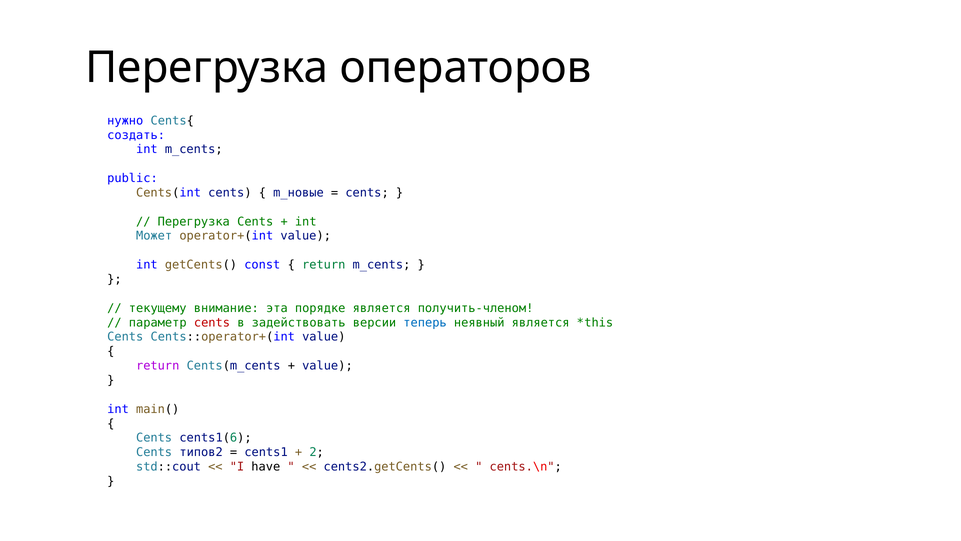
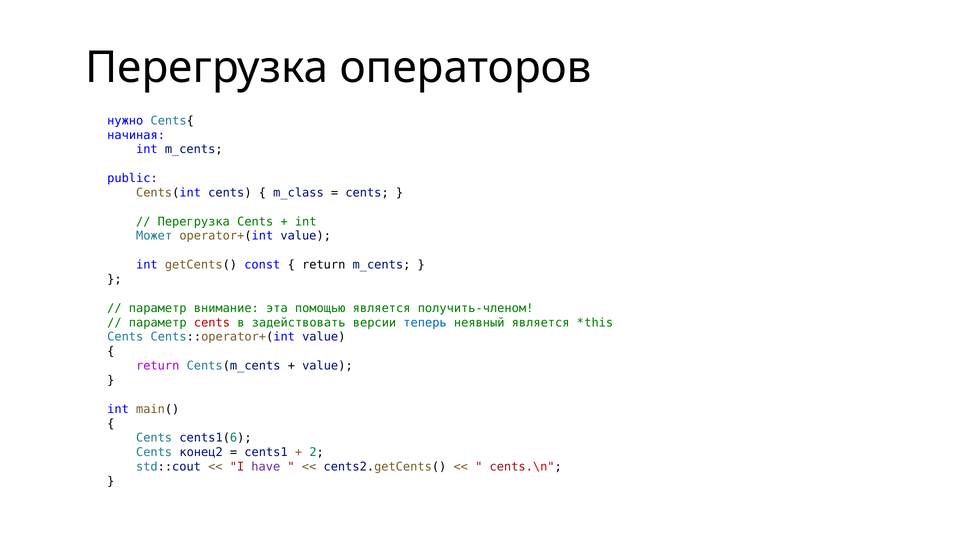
создать: создать -> начиная
m_новые: m_новые -> m_class
return at (324, 265) colour: green -> black
текущему at (158, 308): текущему -> параметр
порядке: порядке -> помощью
типов2: типов2 -> конец2
have colour: black -> purple
